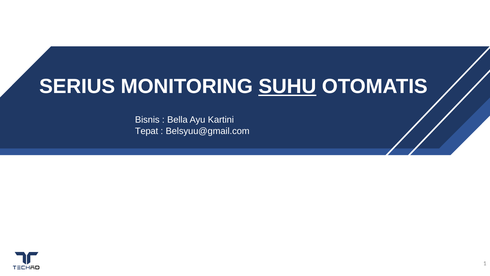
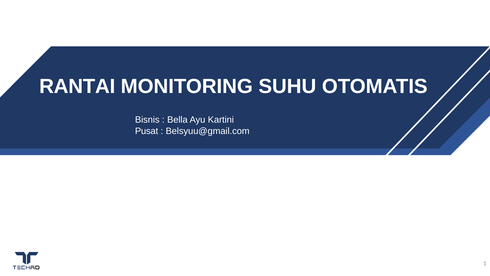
SERIUS: SERIUS -> RANTAI
SUHU underline: present -> none
Tepat: Tepat -> Pusat
